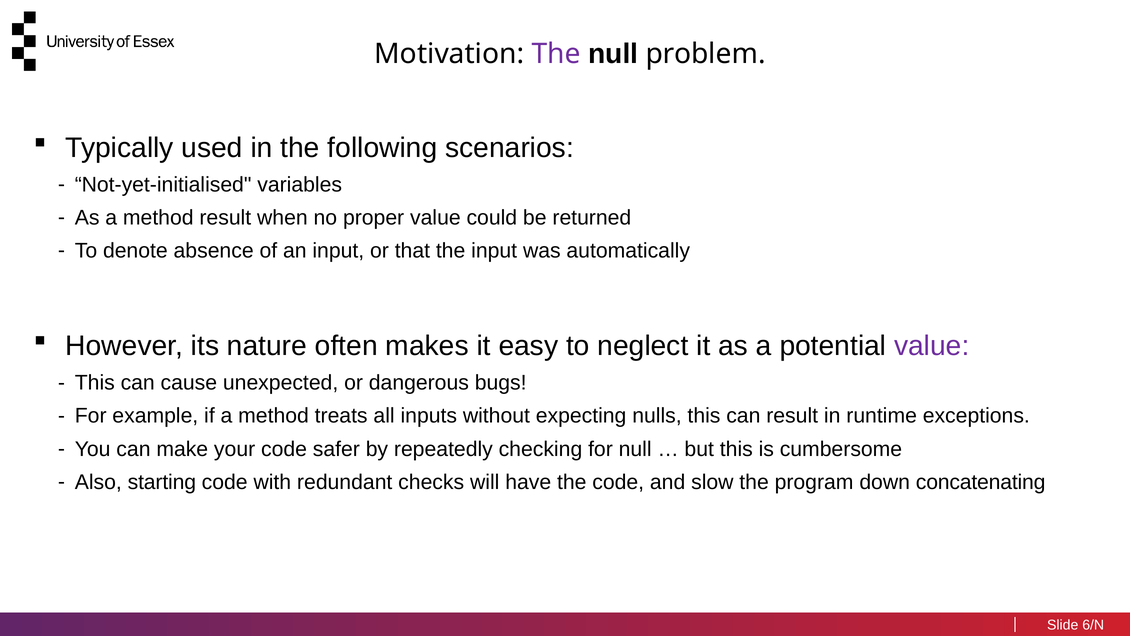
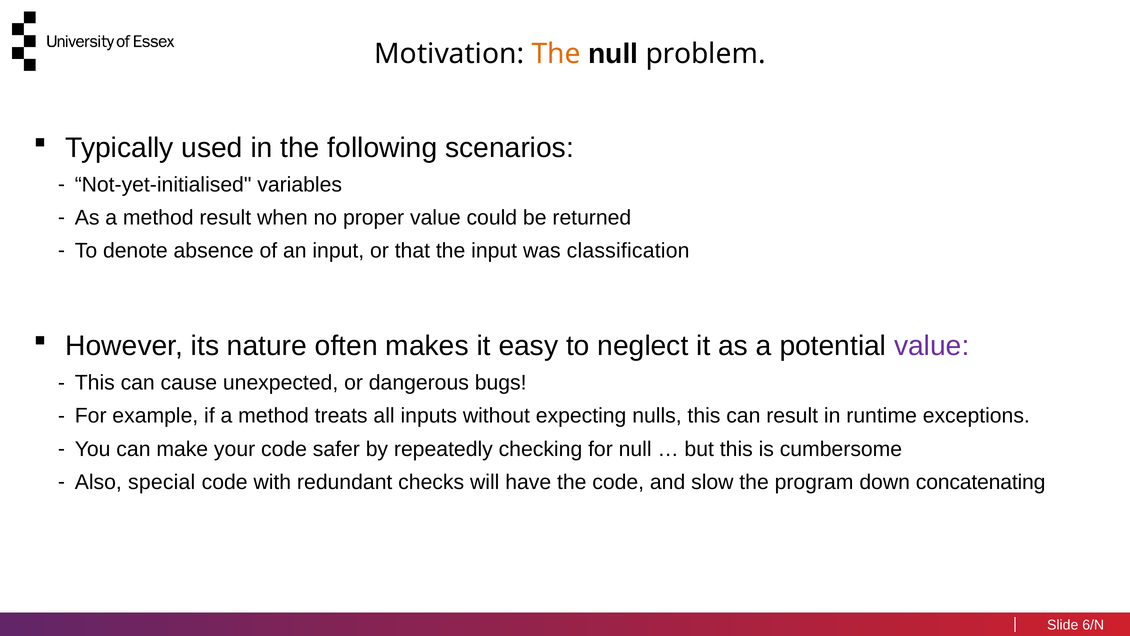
The at (556, 54) colour: purple -> orange
automatically: automatically -> classification
starting: starting -> special
